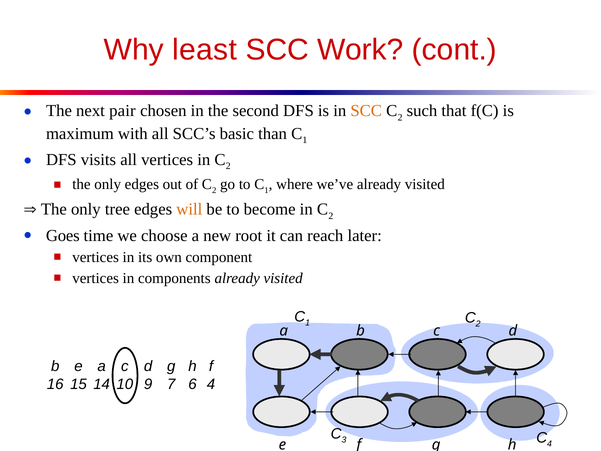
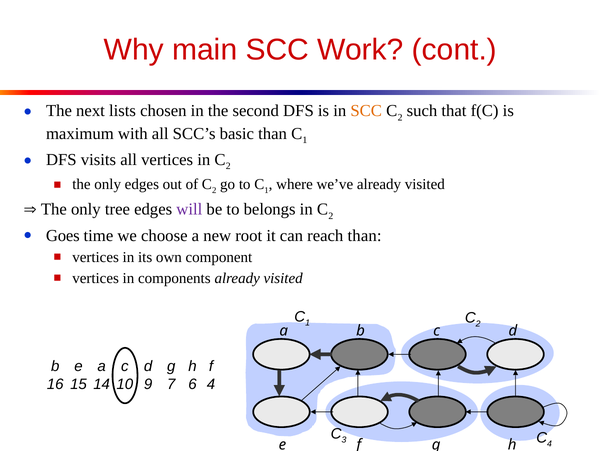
least: least -> main
pair: pair -> lists
will colour: orange -> purple
become: become -> belongs
reach later: later -> than
